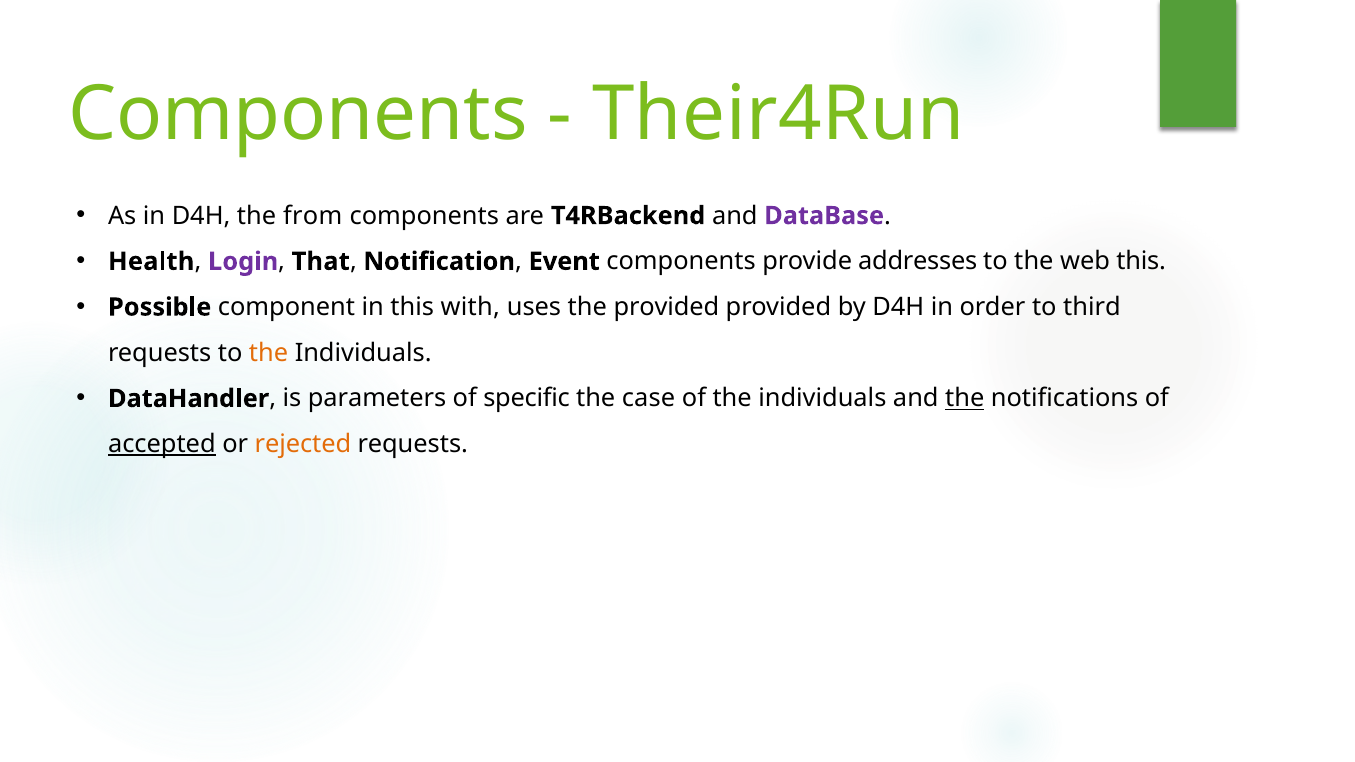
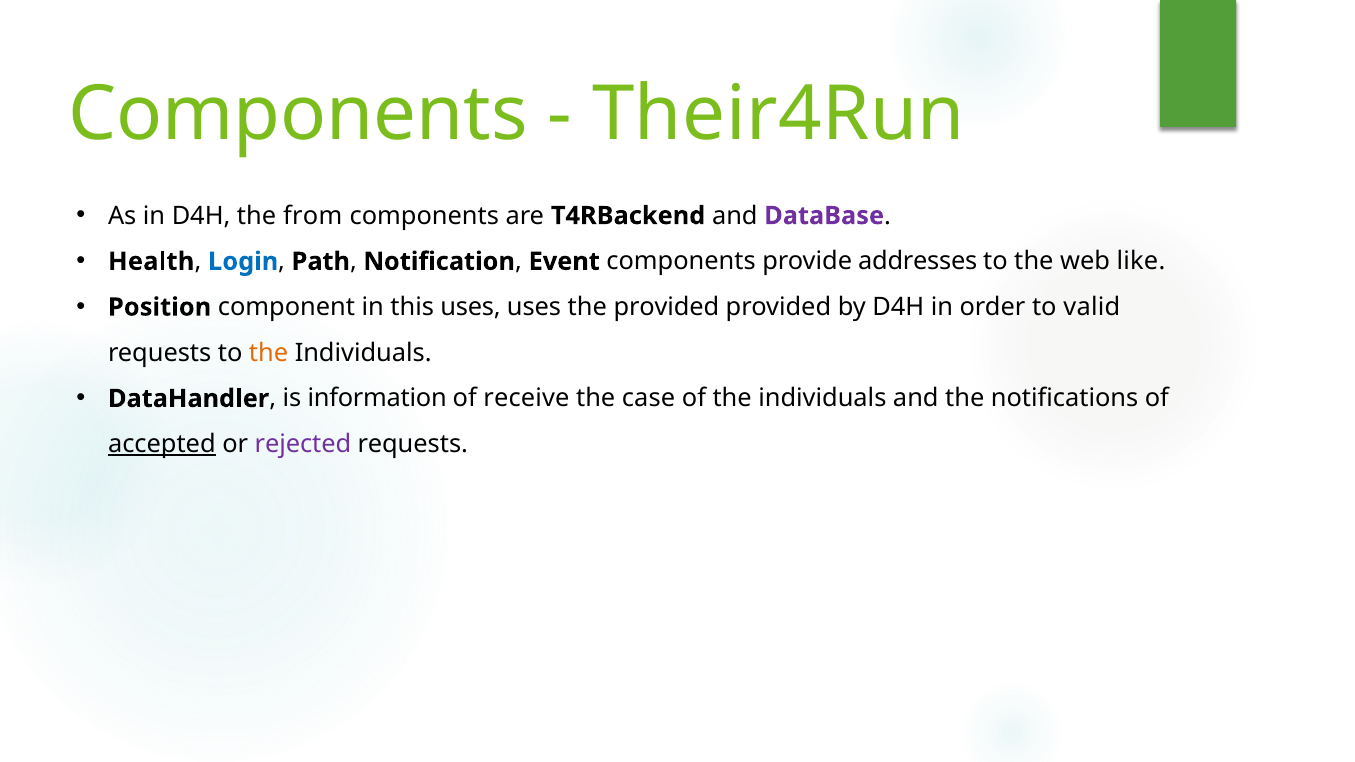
Login colour: purple -> blue
That: That -> Path
web this: this -> like
Possible: Possible -> Position
this with: with -> uses
third: third -> valid
parameters: parameters -> information
specific: specific -> receive
the at (965, 399) underline: present -> none
rejected colour: orange -> purple
